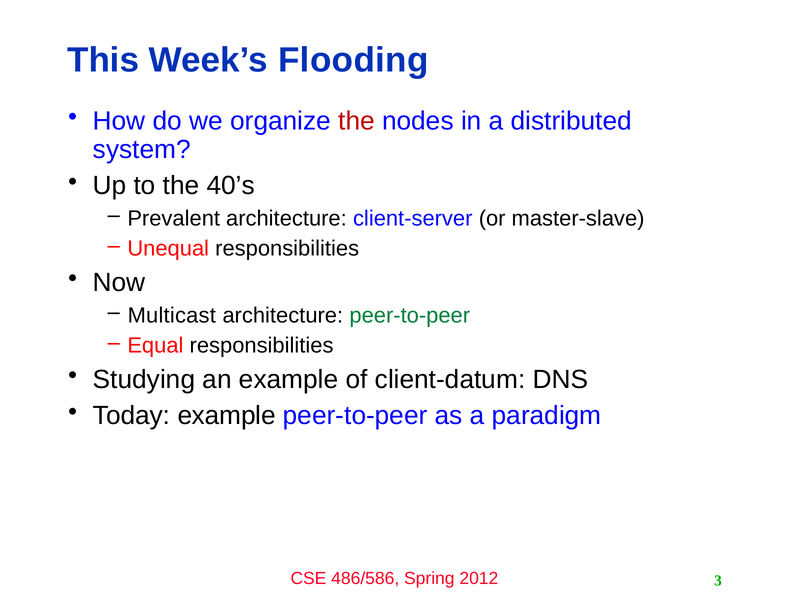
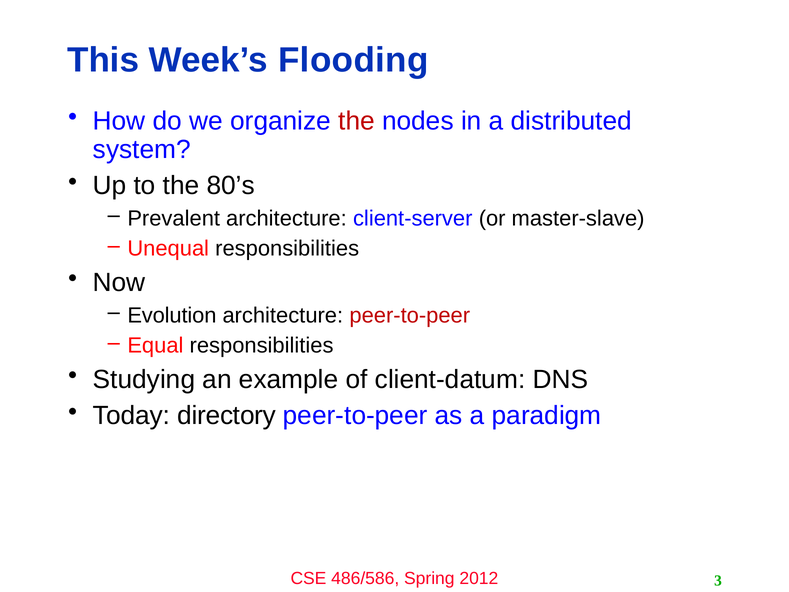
40’s: 40’s -> 80’s
Multicast: Multicast -> Evolution
peer-to-peer at (410, 315) colour: green -> red
Today example: example -> directory
